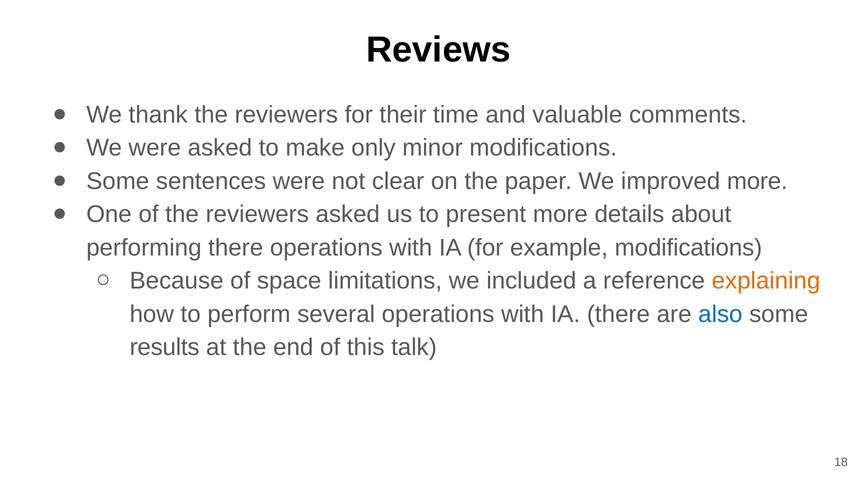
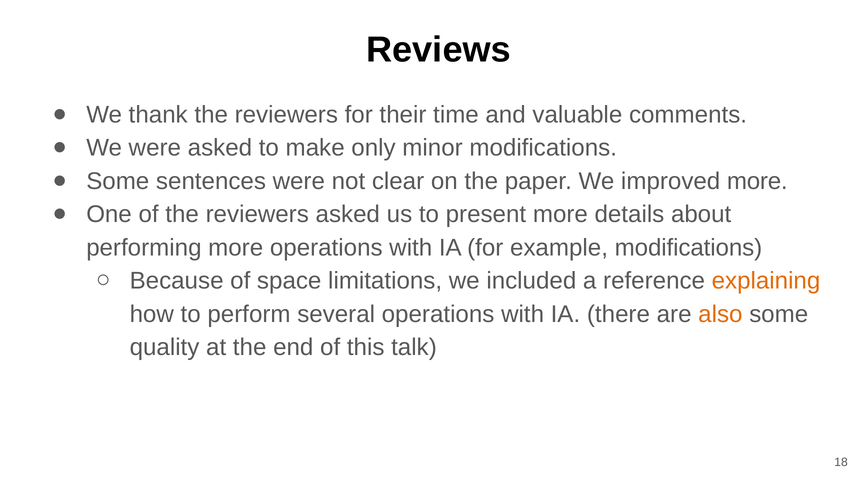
performing there: there -> more
also colour: blue -> orange
results: results -> quality
